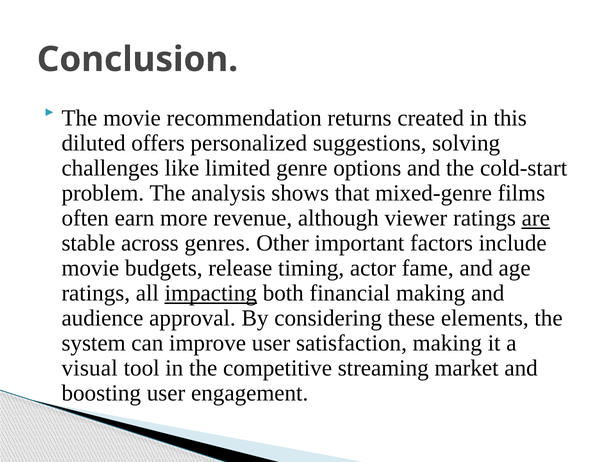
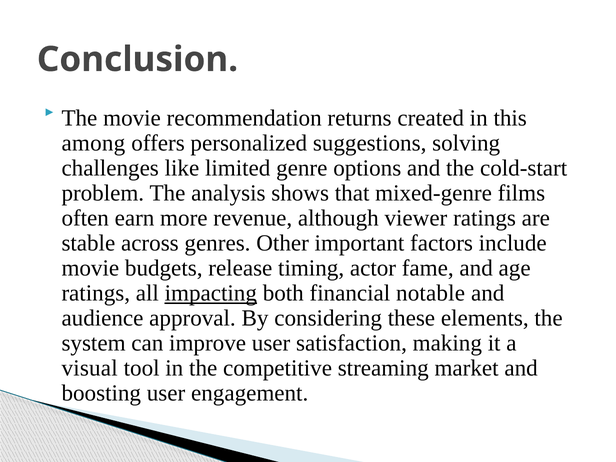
diluted: diluted -> among
are underline: present -> none
financial making: making -> notable
